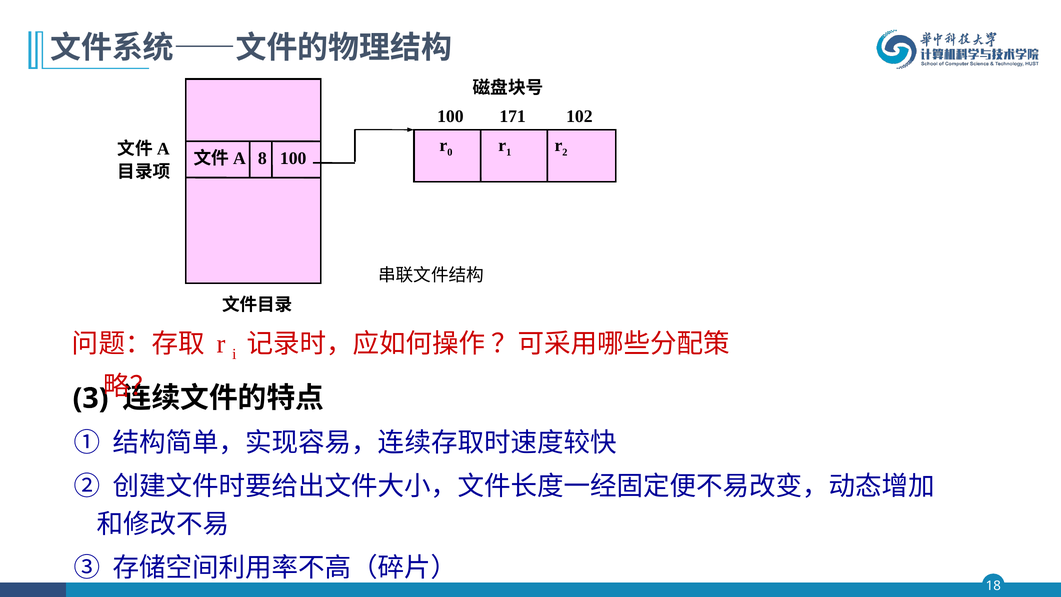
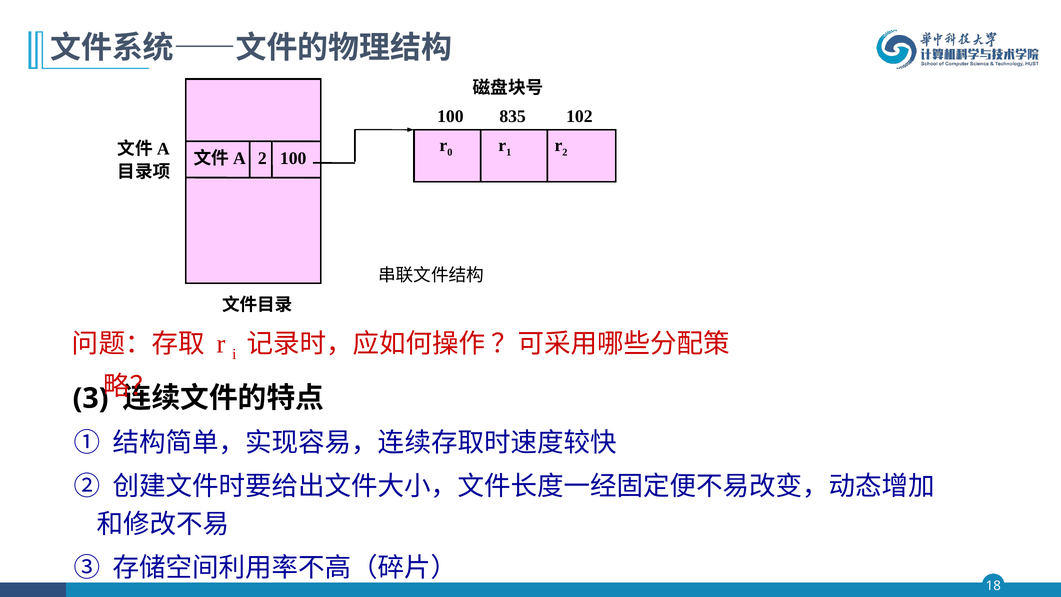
171: 171 -> 835
8 at (262, 158): 8 -> 2
